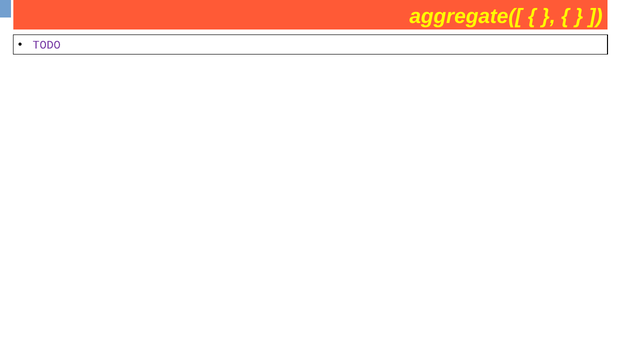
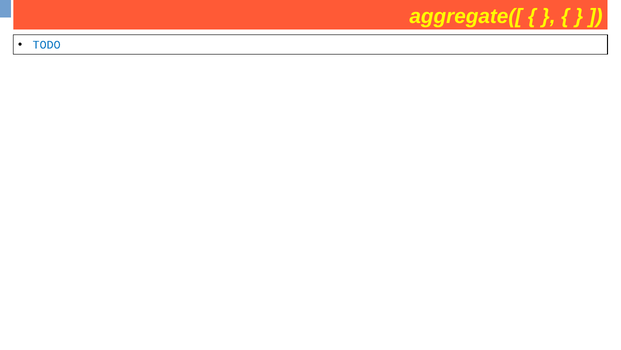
TODO colour: purple -> blue
